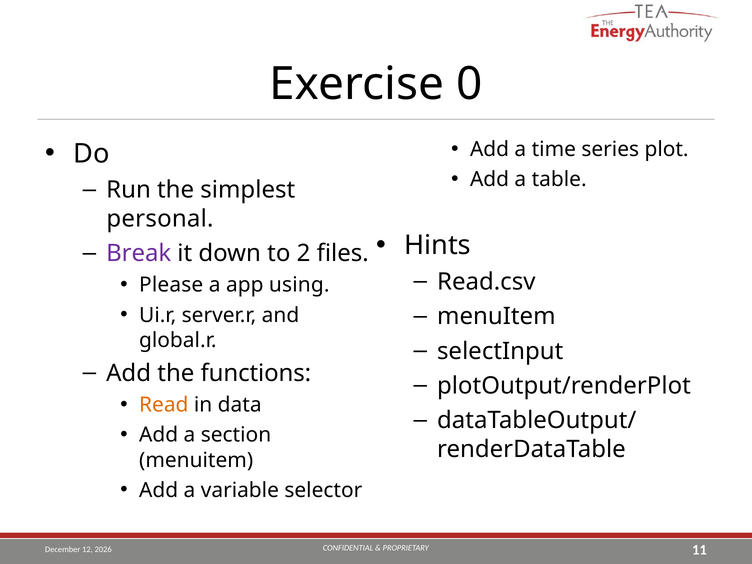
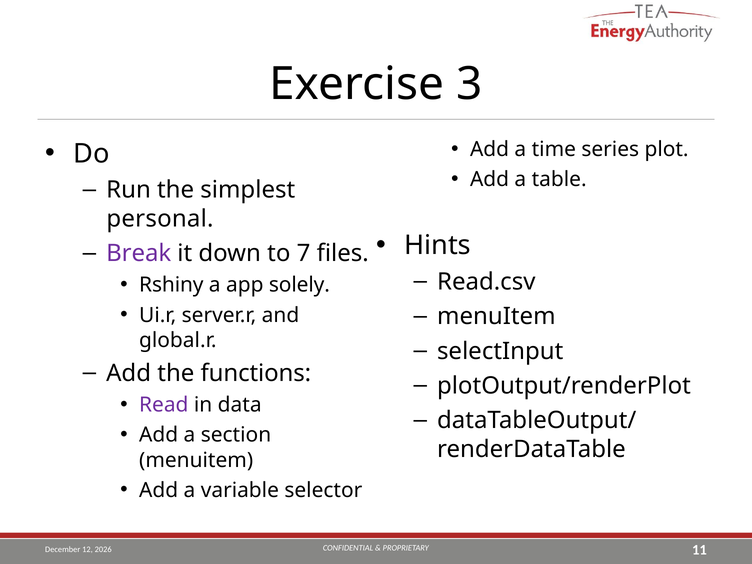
0: 0 -> 3
2: 2 -> 7
Please: Please -> Rshiny
using: using -> solely
Read colour: orange -> purple
